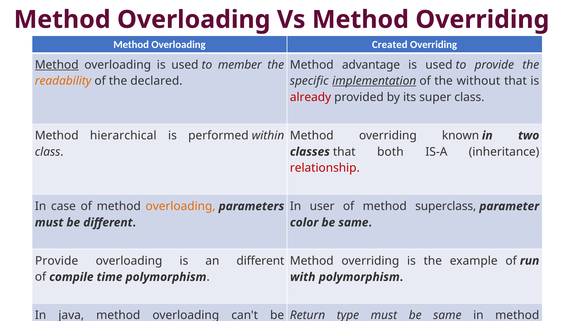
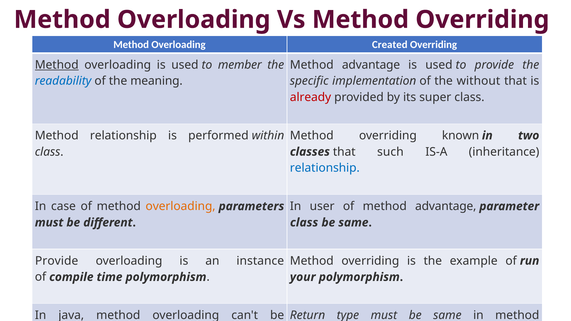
readability colour: orange -> blue
declared: declared -> meaning
implementation underline: present -> none
Method hierarchical: hierarchical -> relationship
both: both -> such
relationship at (325, 168) colour: red -> blue
of method superclass: superclass -> advantage
color at (304, 223): color -> class
an different: different -> instance
with: with -> your
